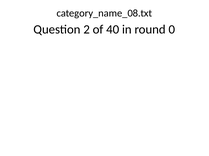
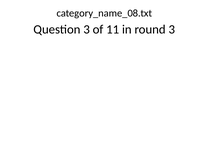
Question 2: 2 -> 3
40: 40 -> 11
round 0: 0 -> 3
